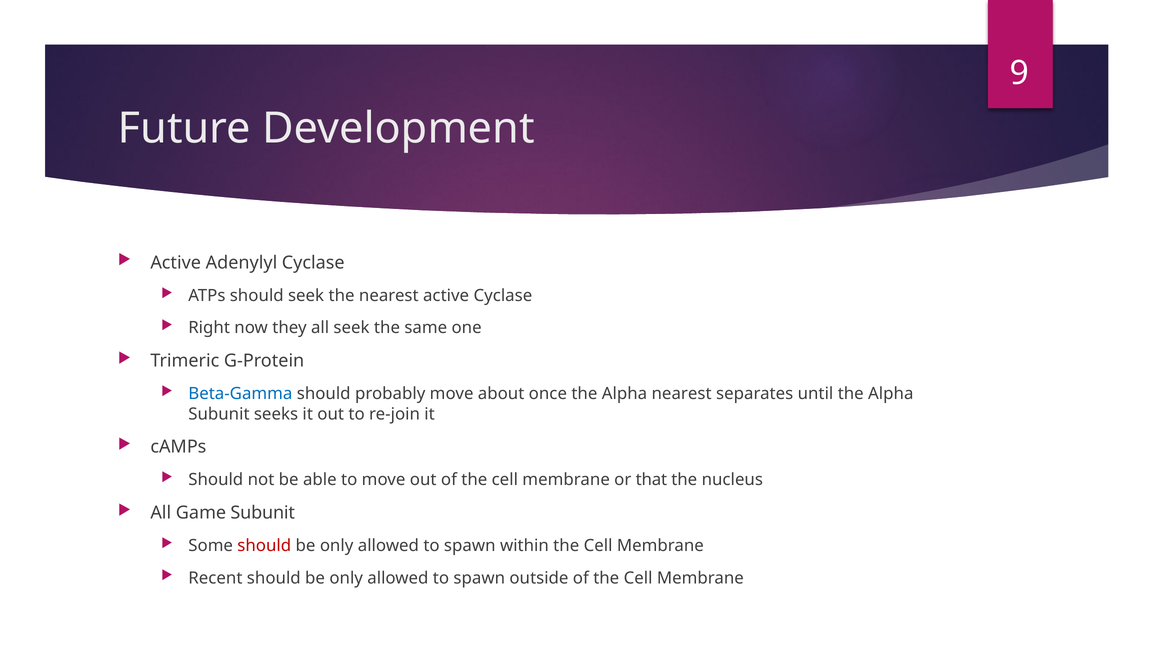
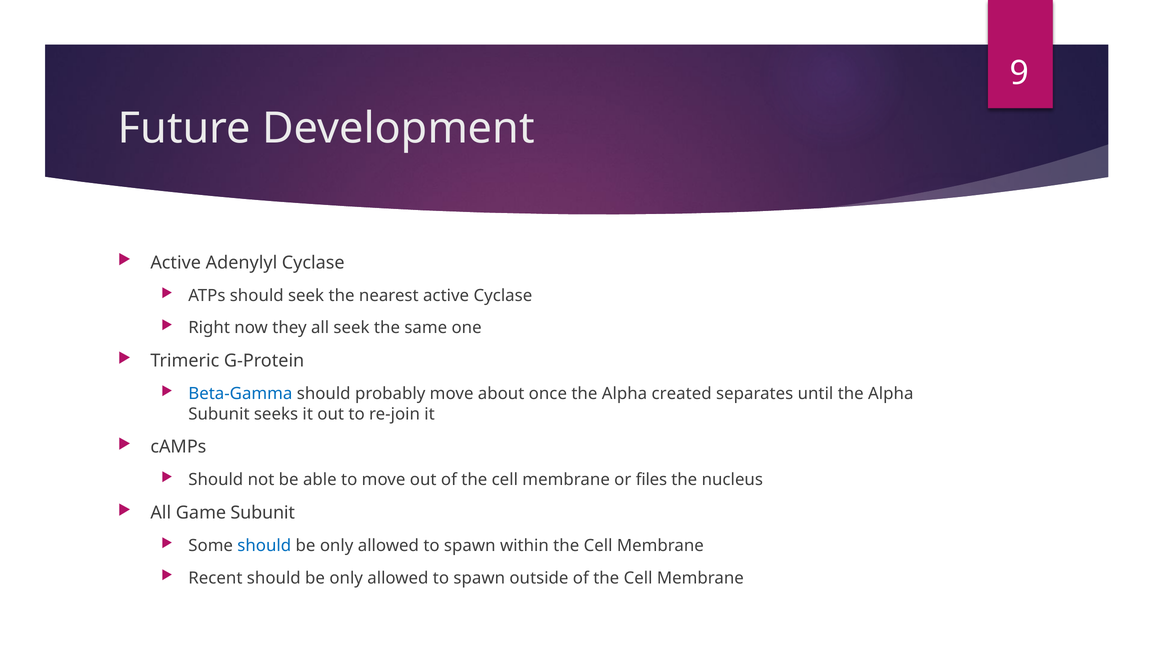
Alpha nearest: nearest -> created
that: that -> files
should at (264, 546) colour: red -> blue
